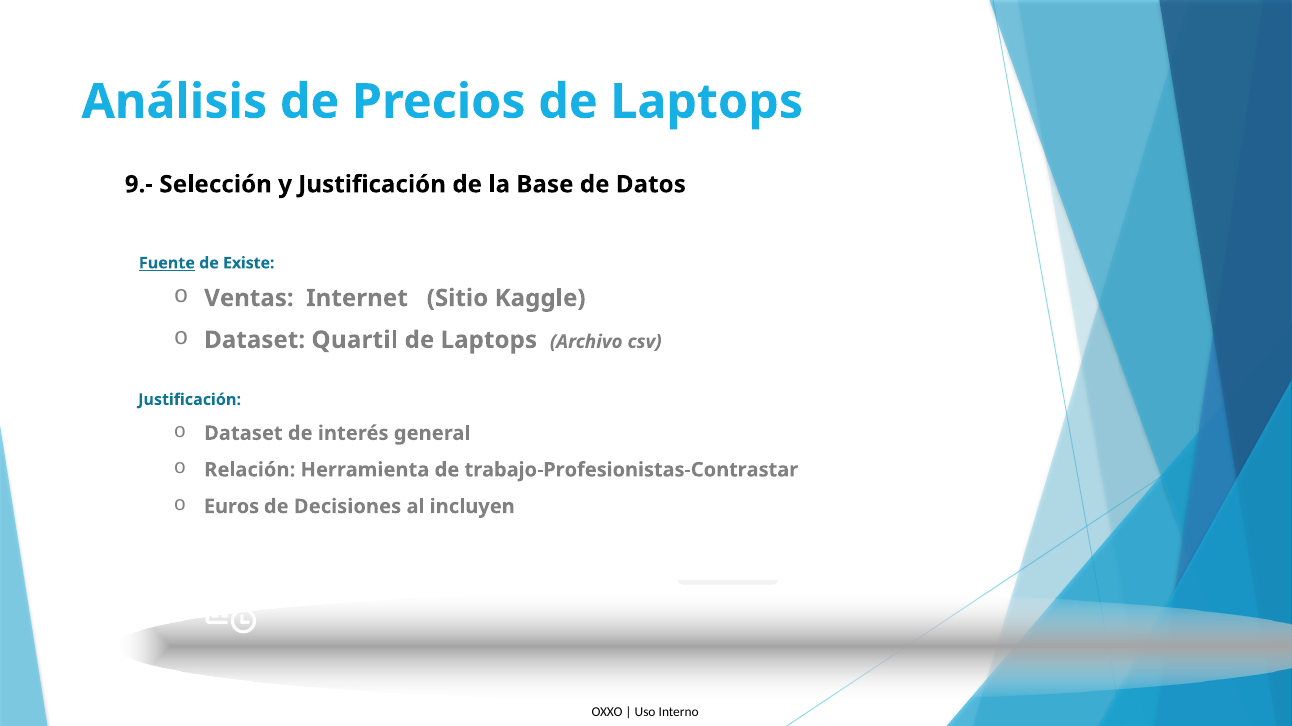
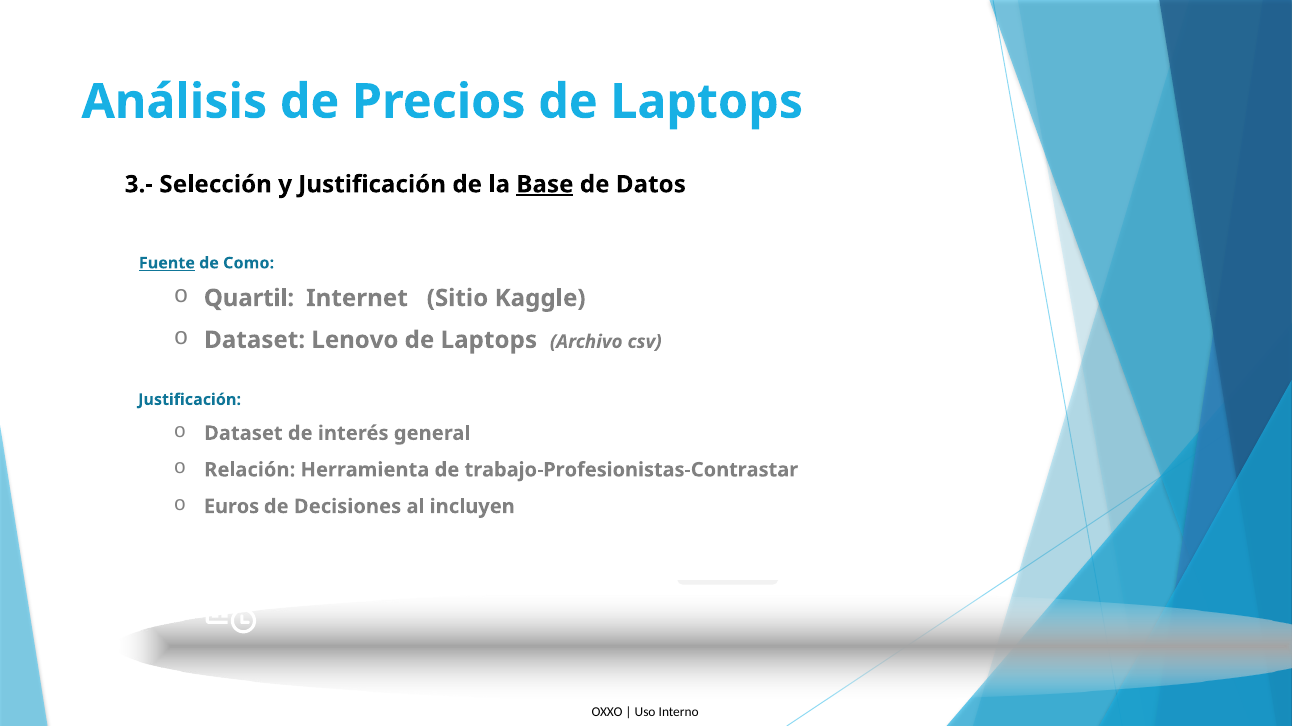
9.-: 9.- -> 3.-
Base underline: none -> present
Existe: Existe -> Como
Ventas: Ventas -> Quartil
Quartil: Quartil -> Lenovo
